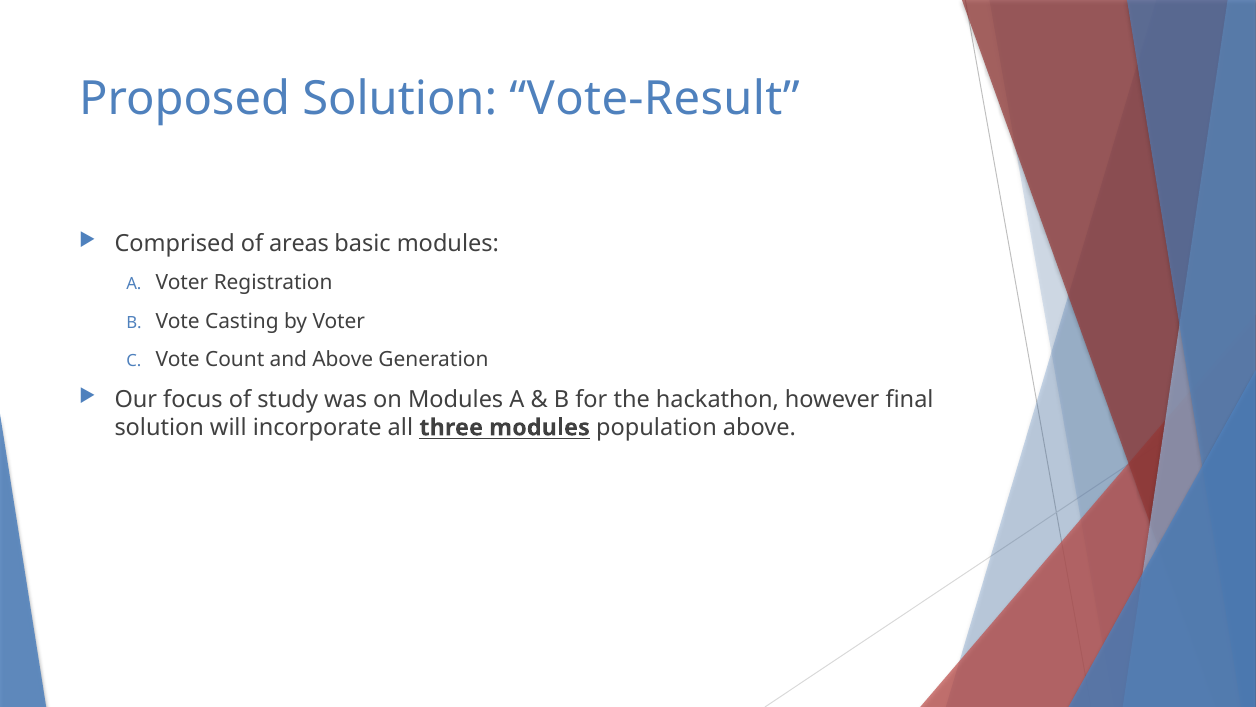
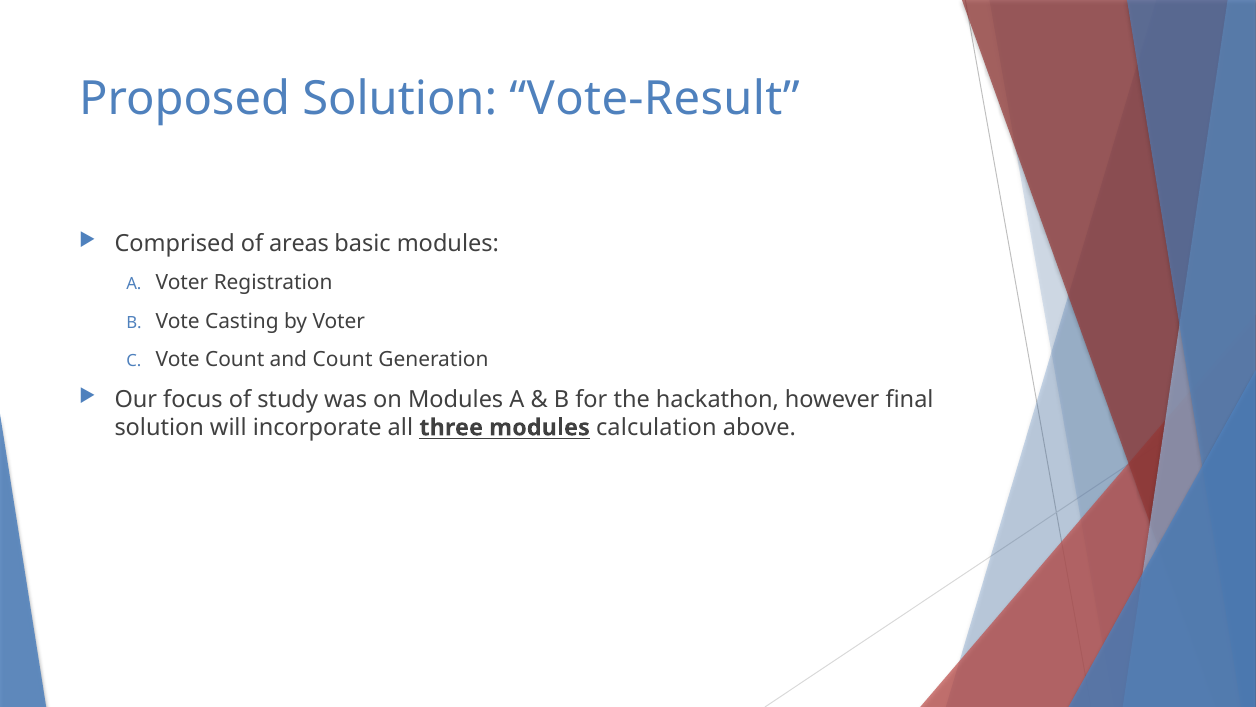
and Above: Above -> Count
population: population -> calculation
